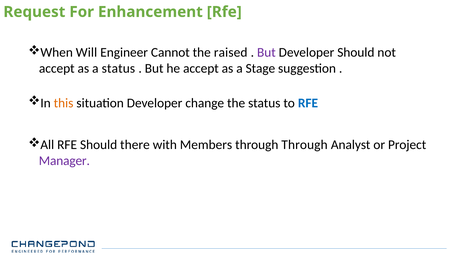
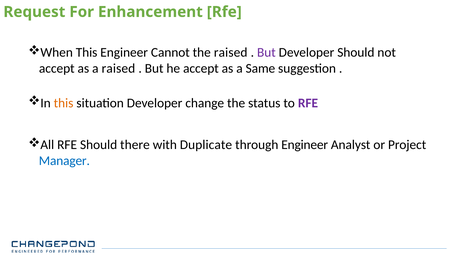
When Will: Will -> This
a status: status -> raised
Stage: Stage -> Same
RFE at (308, 103) colour: blue -> purple
Members: Members -> Duplicate
through Through: Through -> Engineer
Manager colour: purple -> blue
